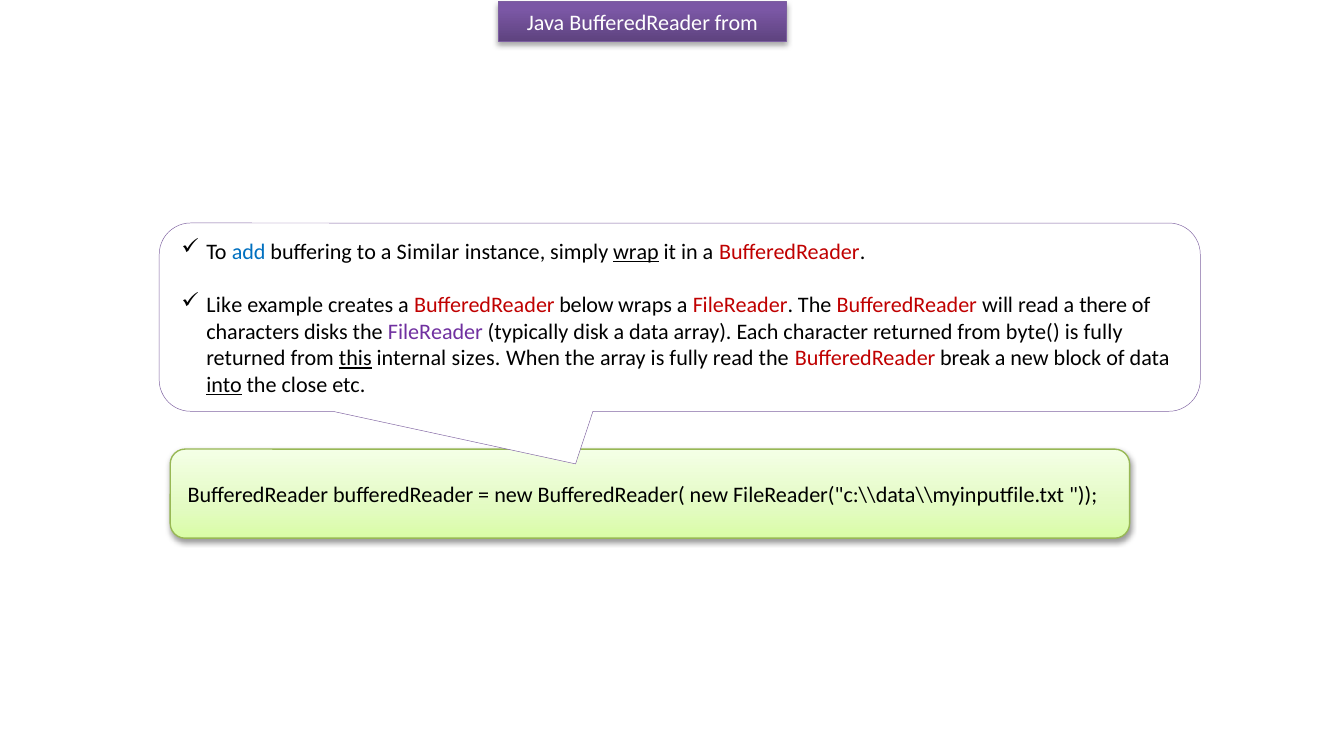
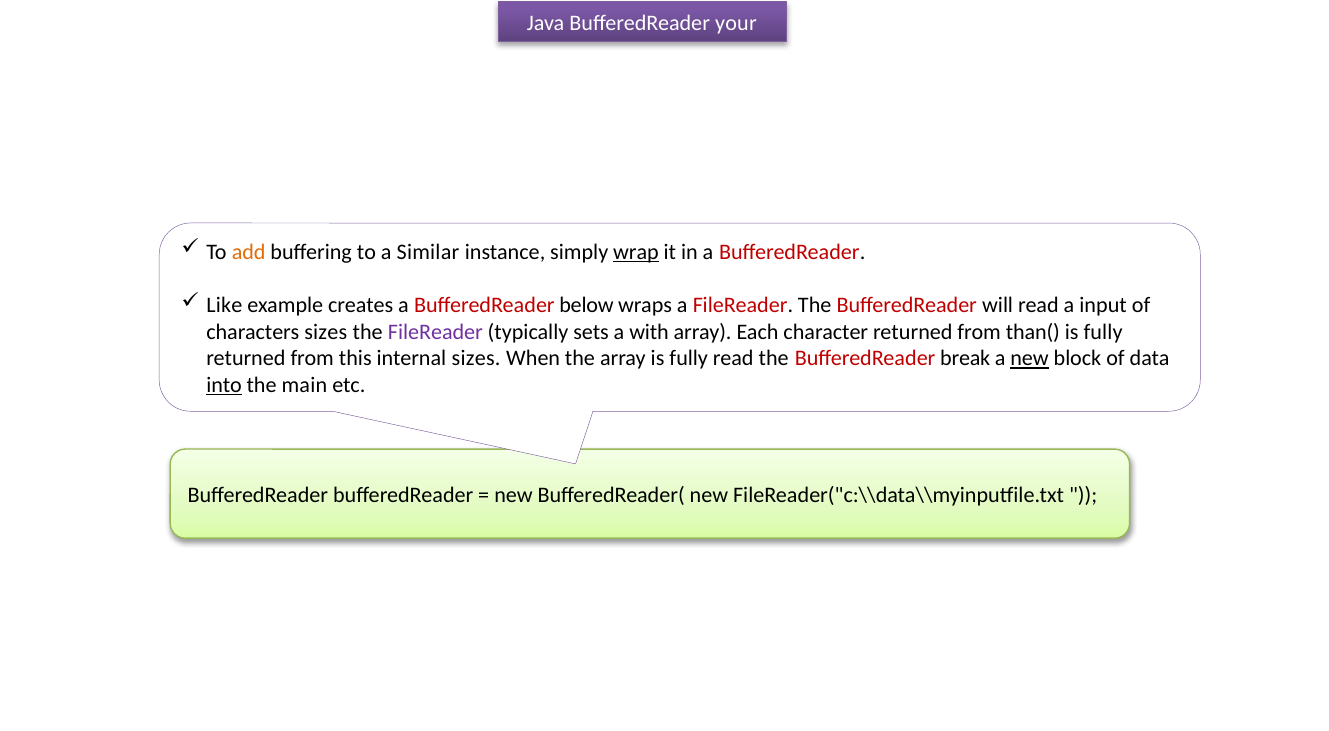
BufferedReader from: from -> your
add colour: blue -> orange
there: there -> input
characters disks: disks -> sizes
disk: disk -> sets
a data: data -> with
byte(: byte( -> than(
this underline: present -> none
new at (1029, 358) underline: none -> present
close: close -> main
